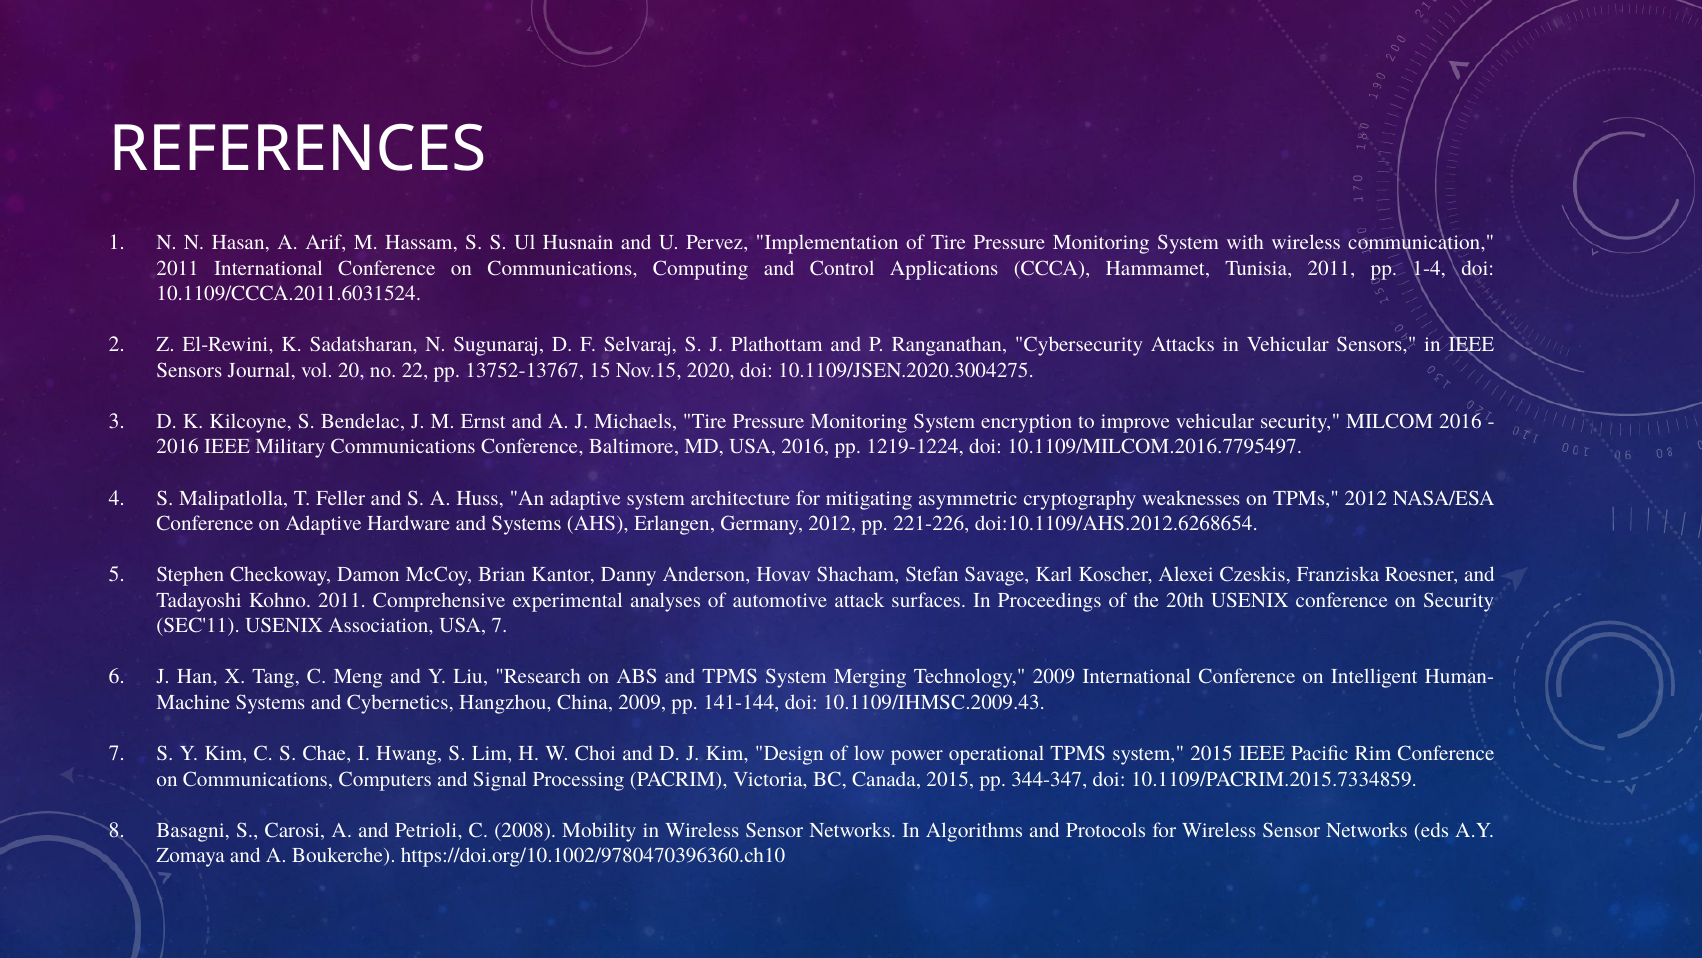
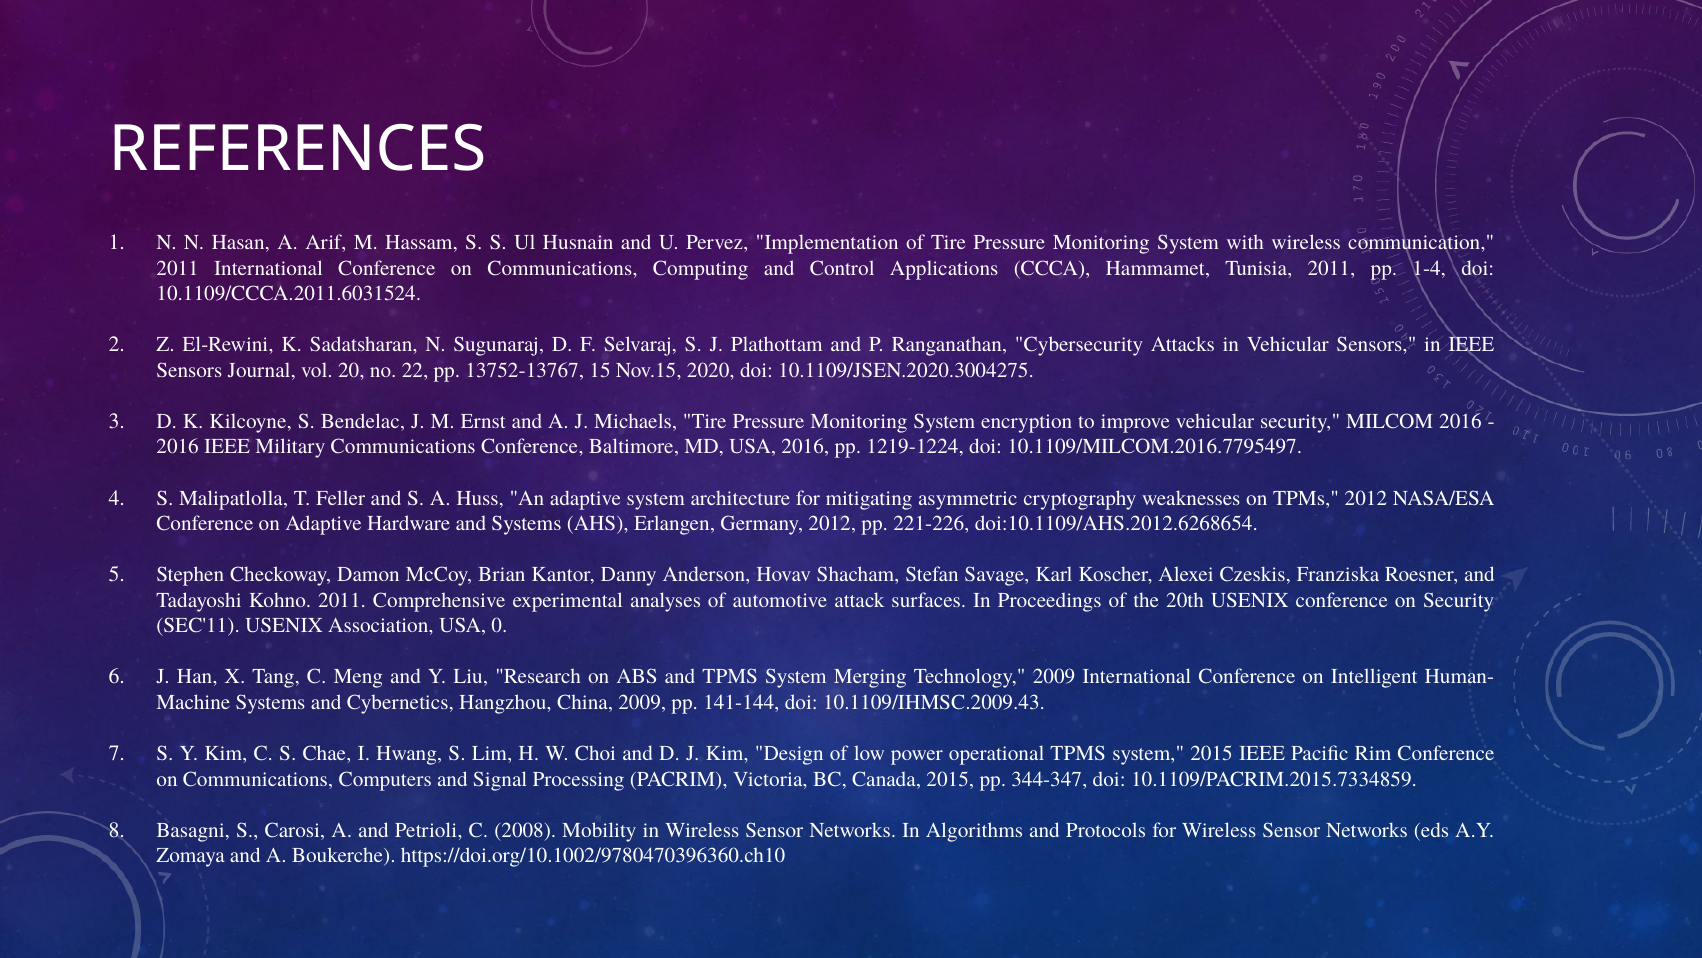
USA 7: 7 -> 0
